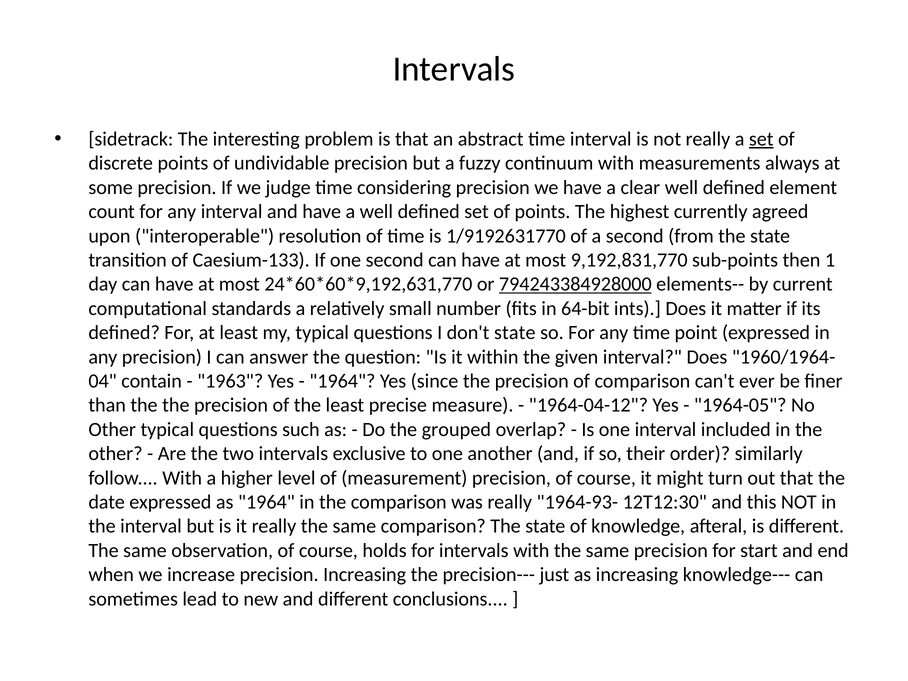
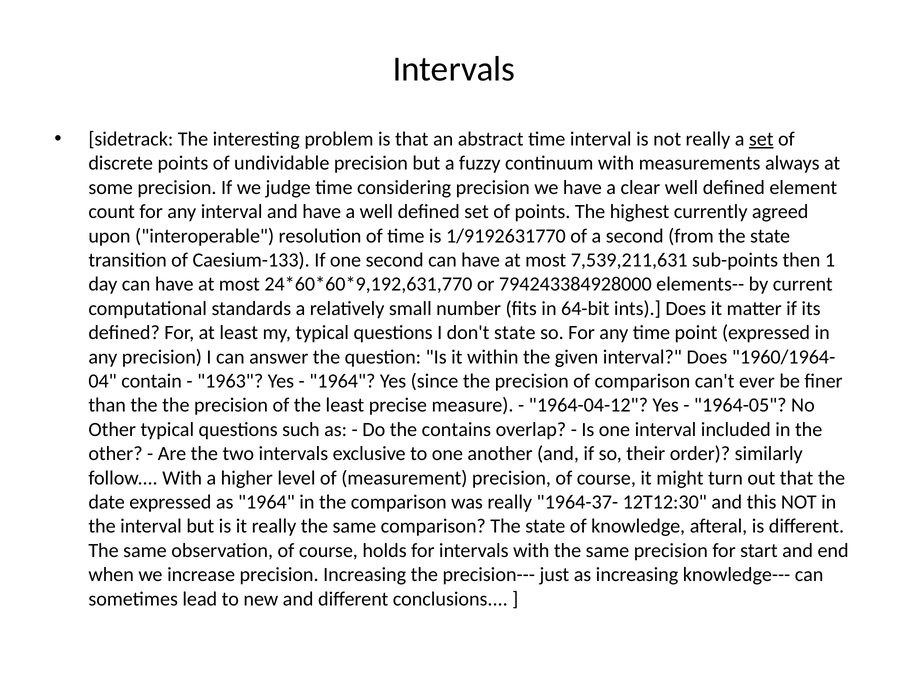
9,192,831,770: 9,192,831,770 -> 7,539,211,631
794243384928000 underline: present -> none
grouped: grouped -> contains
1964-93-: 1964-93- -> 1964-37-
